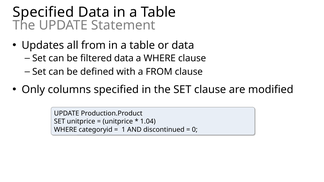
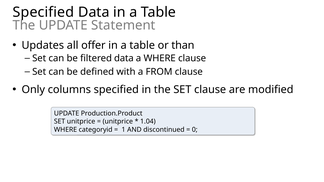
all from: from -> offer
or data: data -> than
